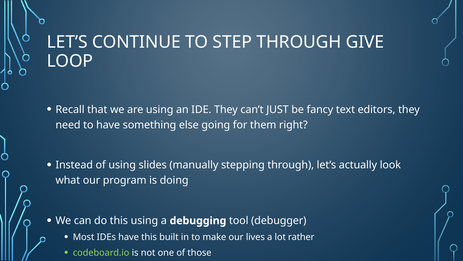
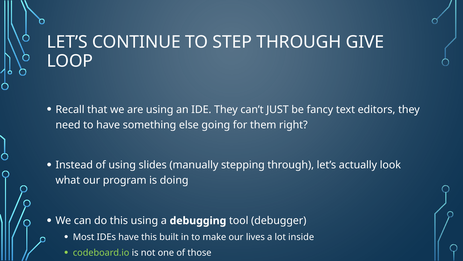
rather: rather -> inside
